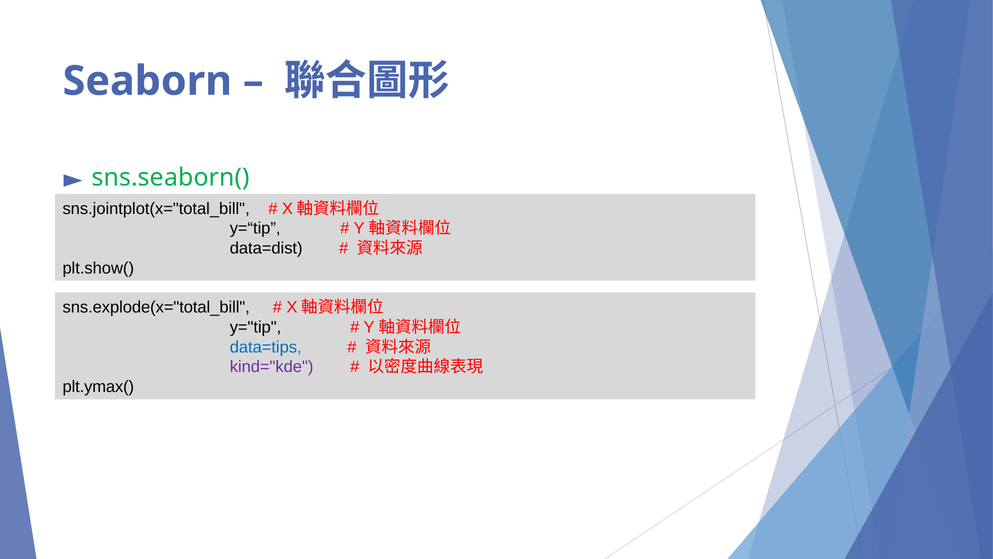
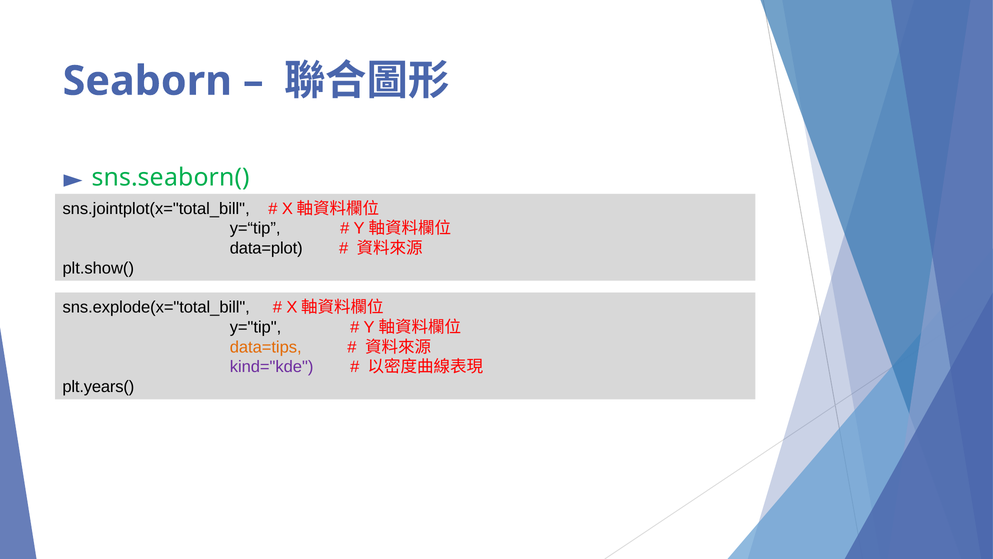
data=dist: data=dist -> data=plot
data=tips colour: blue -> orange
plt.ymax(: plt.ymax( -> plt.years(
